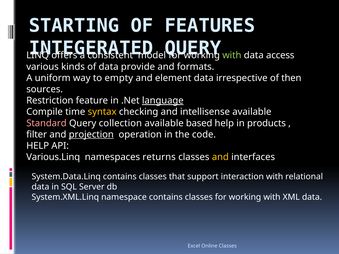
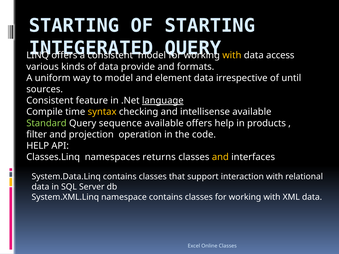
OF FEATURES: FEATURES -> STARTING
with at (232, 55) colour: light green -> yellow
to empty: empty -> model
then: then -> until
Restriction at (50, 101): Restriction -> Consistent
Standard colour: pink -> light green
collection: collection -> sequence
available based: based -> offers
projection underline: present -> none
Various.Linq: Various.Linq -> Classes.Linq
